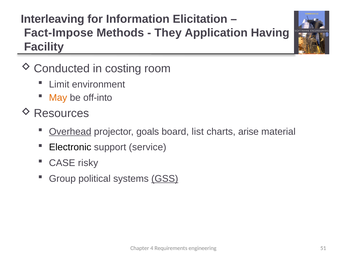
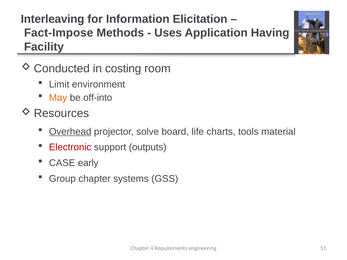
They: They -> Uses
goals: goals -> solve
list: list -> life
arise: arise -> tools
Electronic colour: black -> red
service: service -> outputs
risky: risky -> early
Group political: political -> chapter
GSS underline: present -> none
